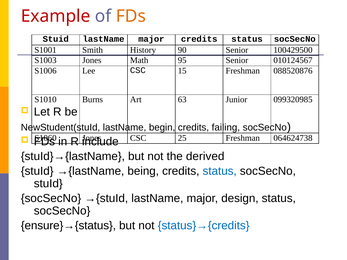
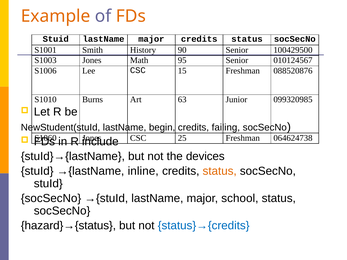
Example colour: red -> orange
derived: derived -> devices
being: being -> inline
status at (220, 171) colour: blue -> orange
design: design -> school
ensure}→{status: ensure}→{status -> hazard}→{status
